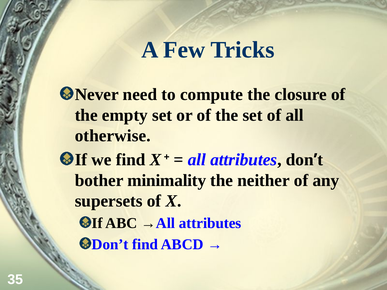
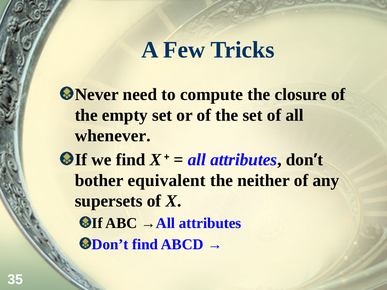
otherwise: otherwise -> whenever
minimality: minimality -> equivalent
